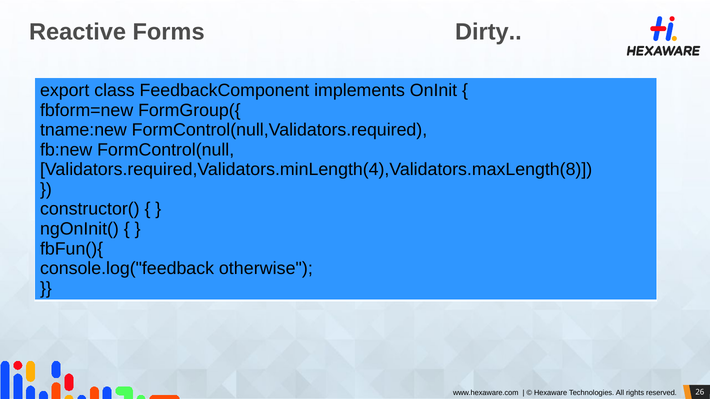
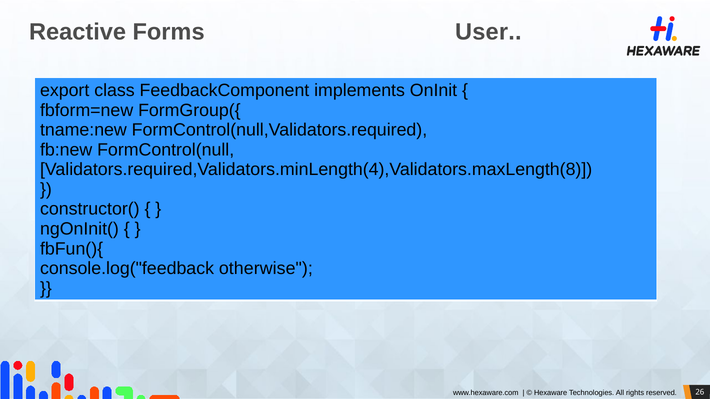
Dirty: Dirty -> User
